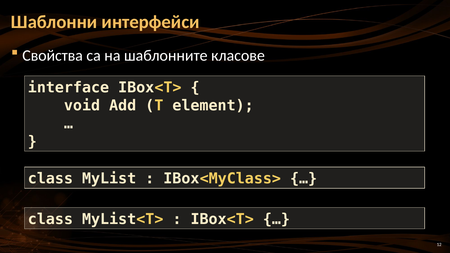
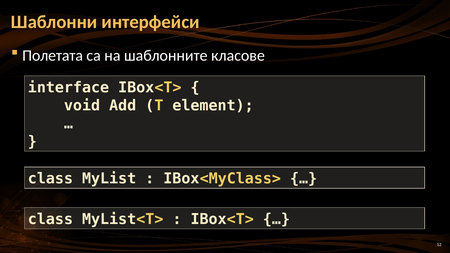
Свойства: Свойства -> Полетата
